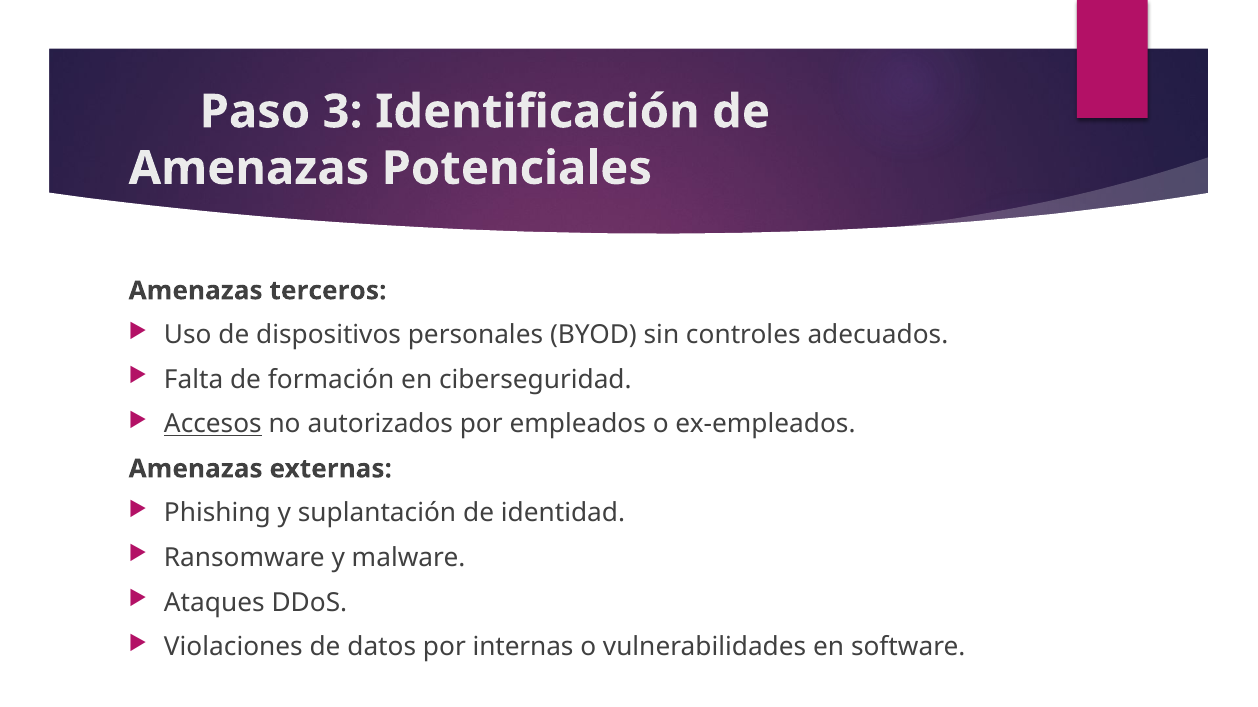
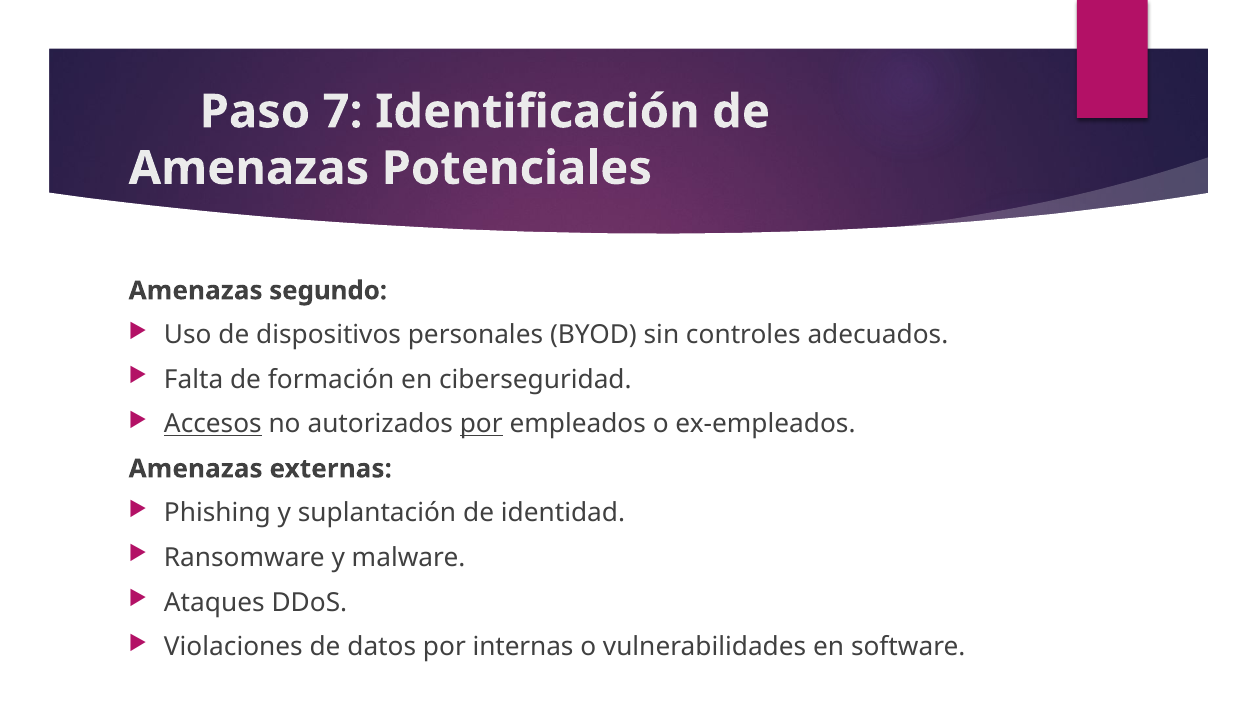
3: 3 -> 7
terceros: terceros -> segundo
por at (481, 425) underline: none -> present
